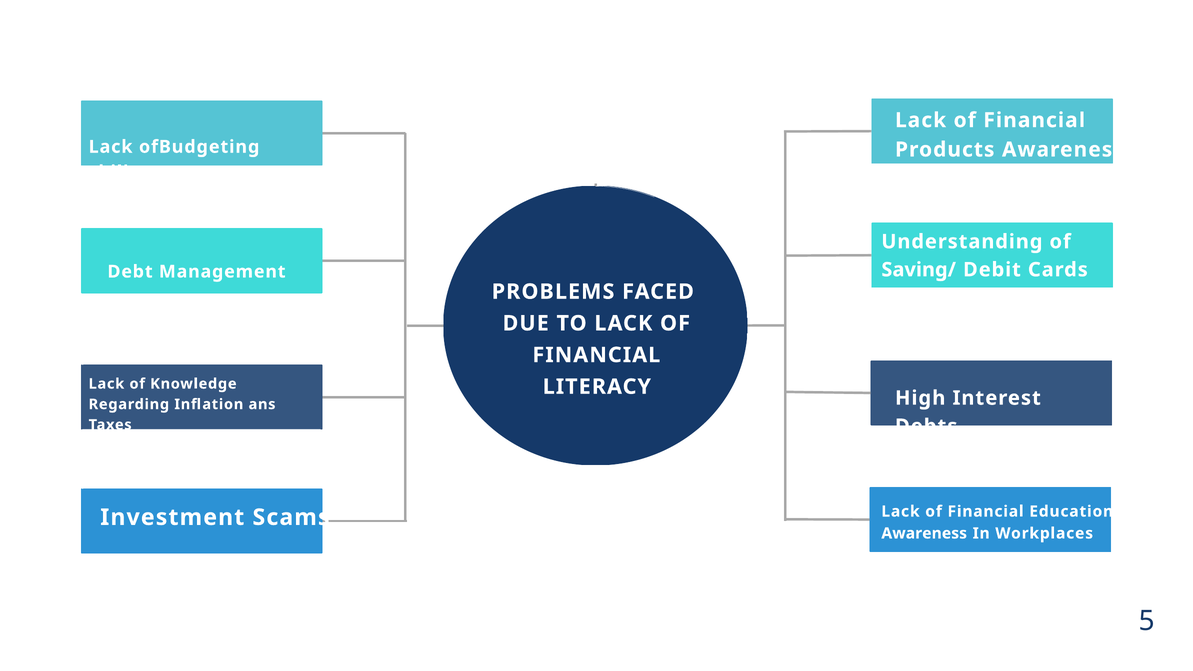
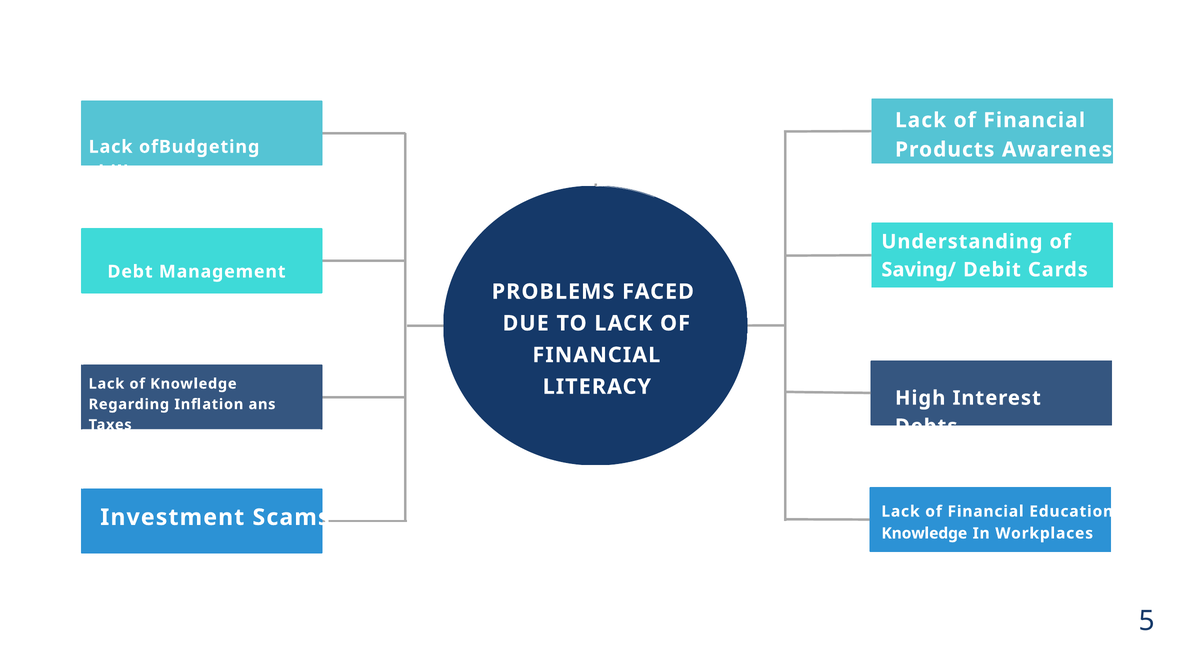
Awareness at (924, 533): Awareness -> Knowledge
